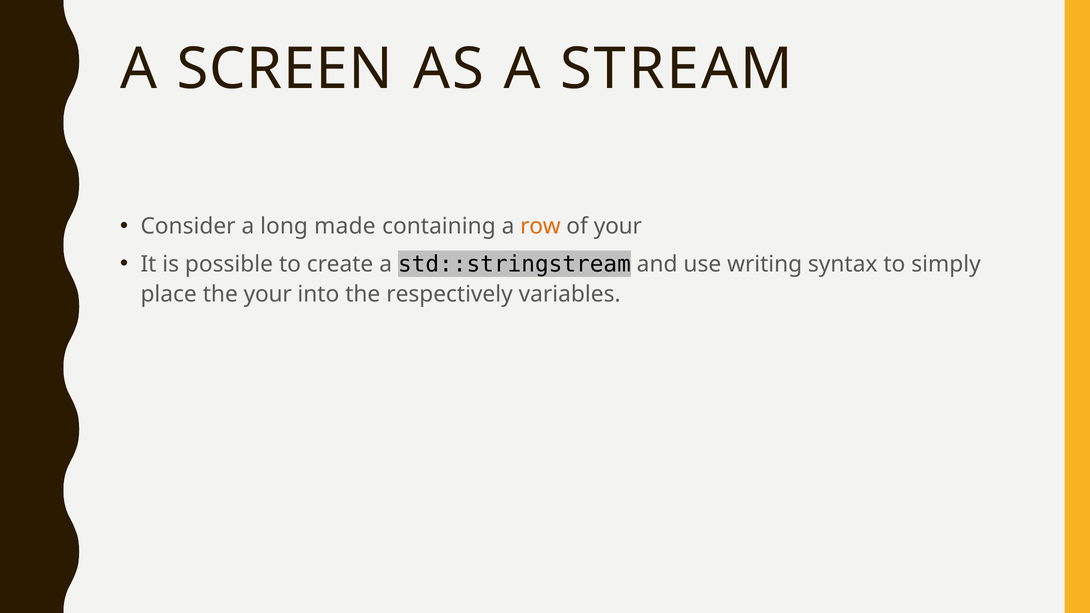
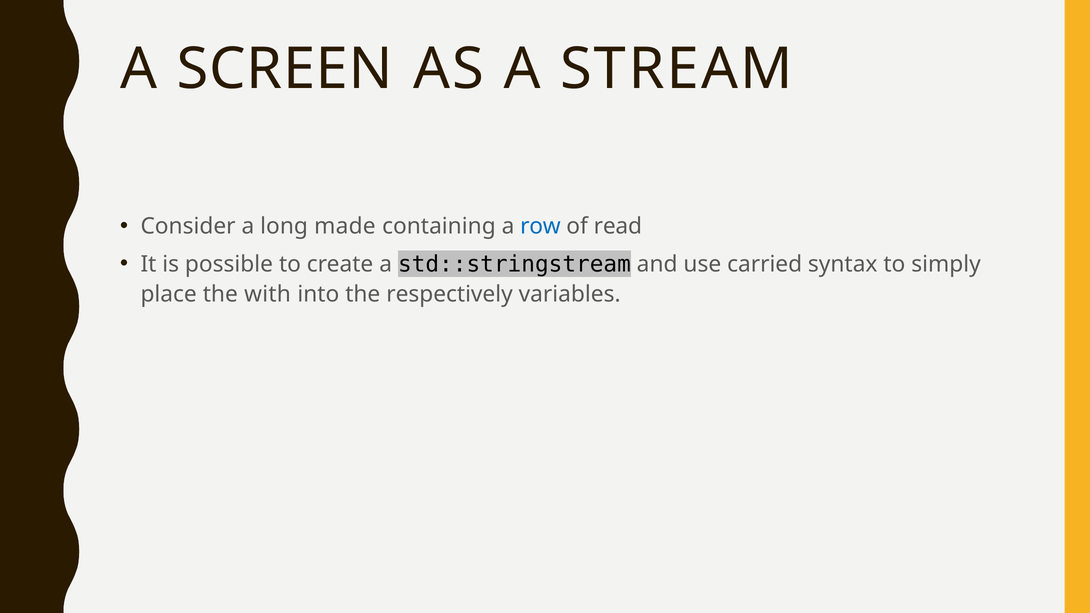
row colour: orange -> blue
of your: your -> read
writing: writing -> carried
the your: your -> with
